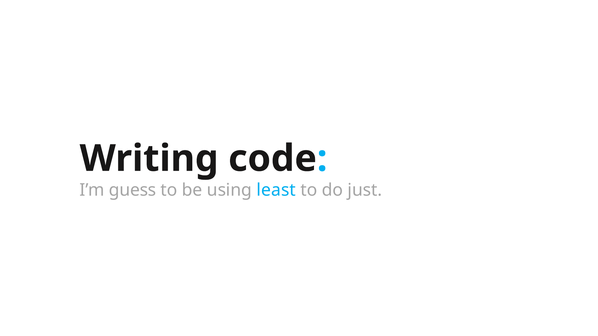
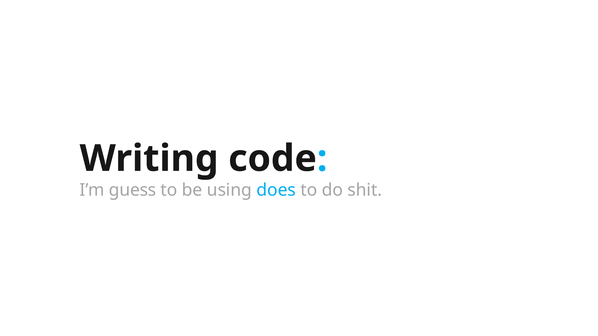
least: least -> does
just: just -> shit
